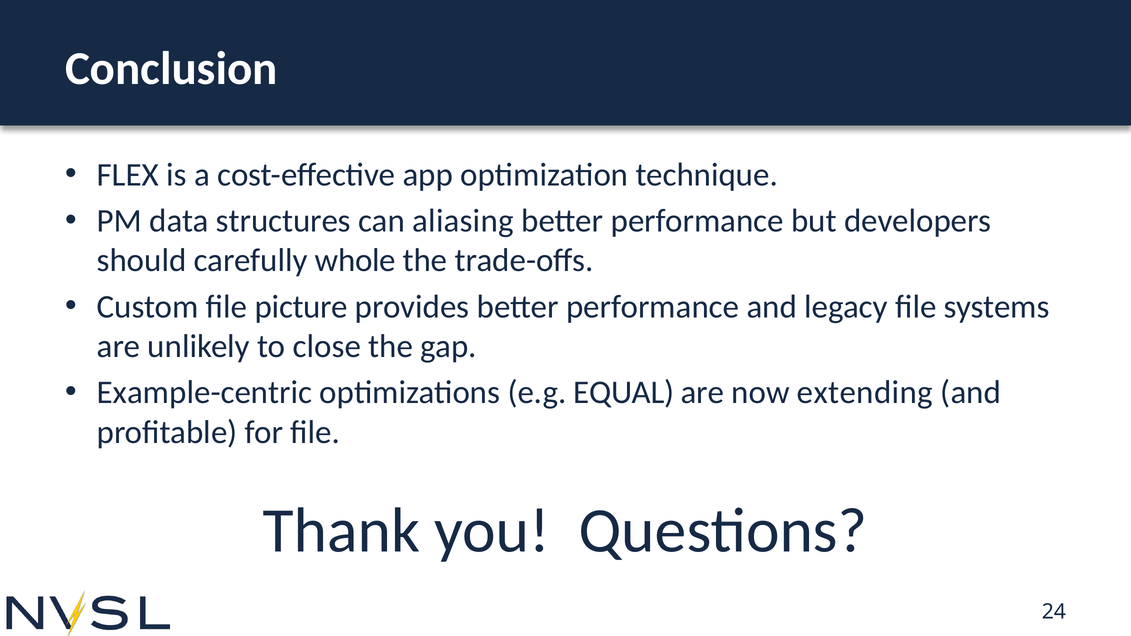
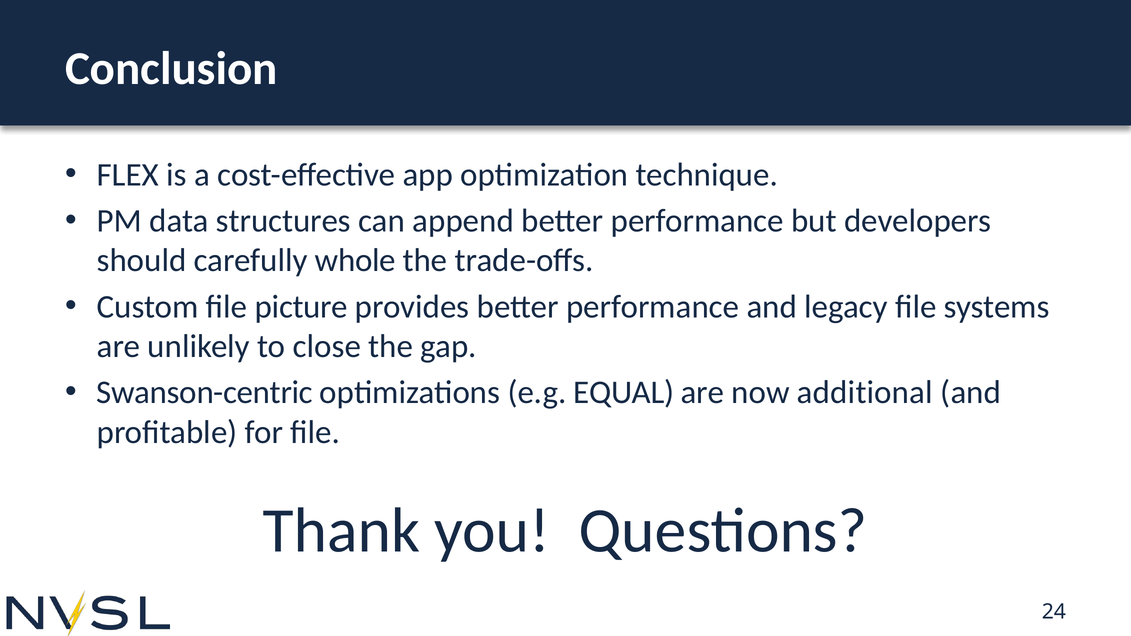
aliasing: aliasing -> append
Example-centric: Example-centric -> Swanson-centric
extending: extending -> additional
